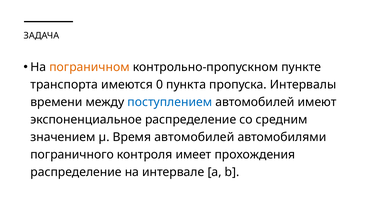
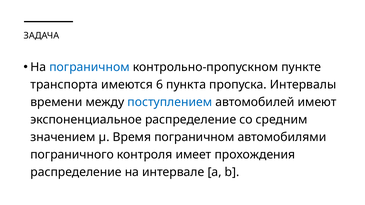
пограничном at (90, 67) colour: orange -> blue
0: 0 -> 6
Время автомобилей: автомобилей -> пограничном
